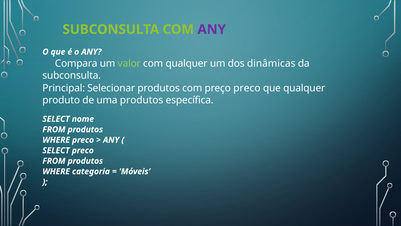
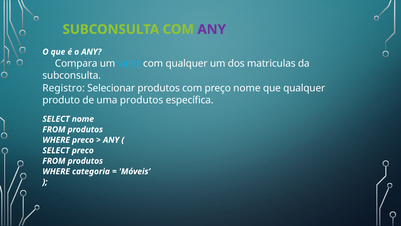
valor colour: light green -> light blue
dinâmicas: dinâmicas -> matriculas
Principal: Principal -> Registro
preço preco: preco -> nome
